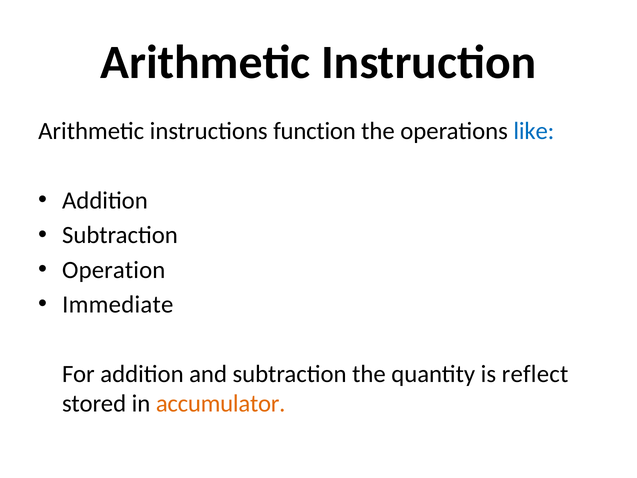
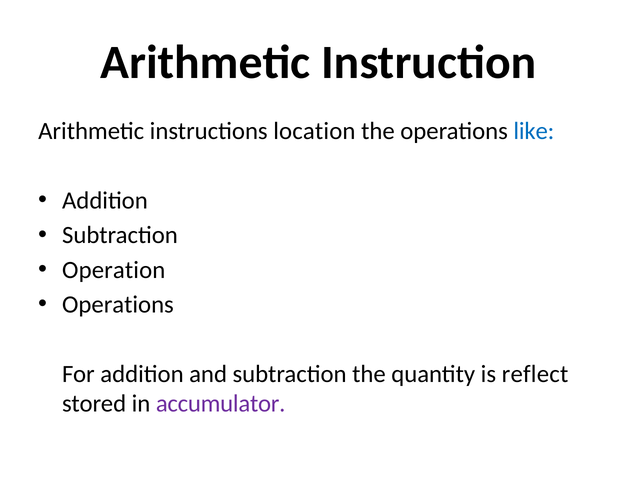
function: function -> location
Immediate at (118, 304): Immediate -> Operations
accumulator colour: orange -> purple
